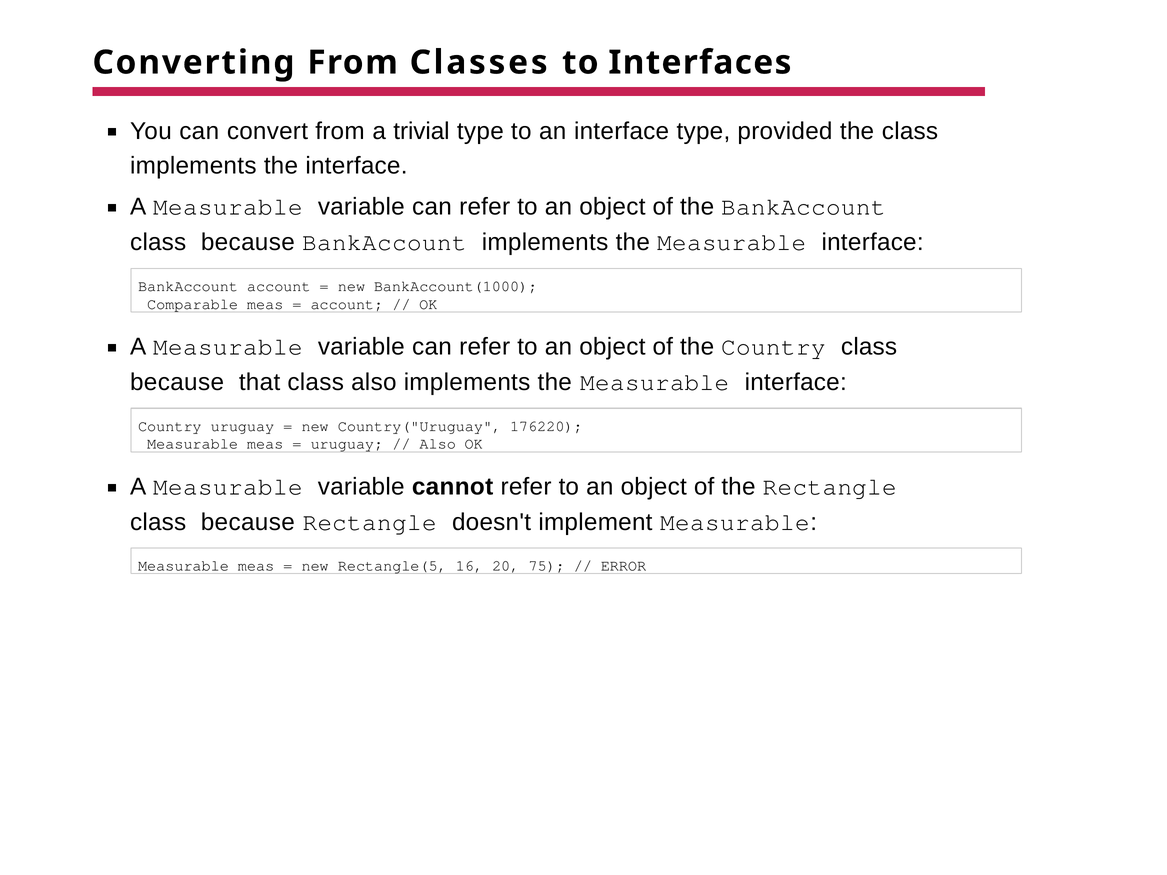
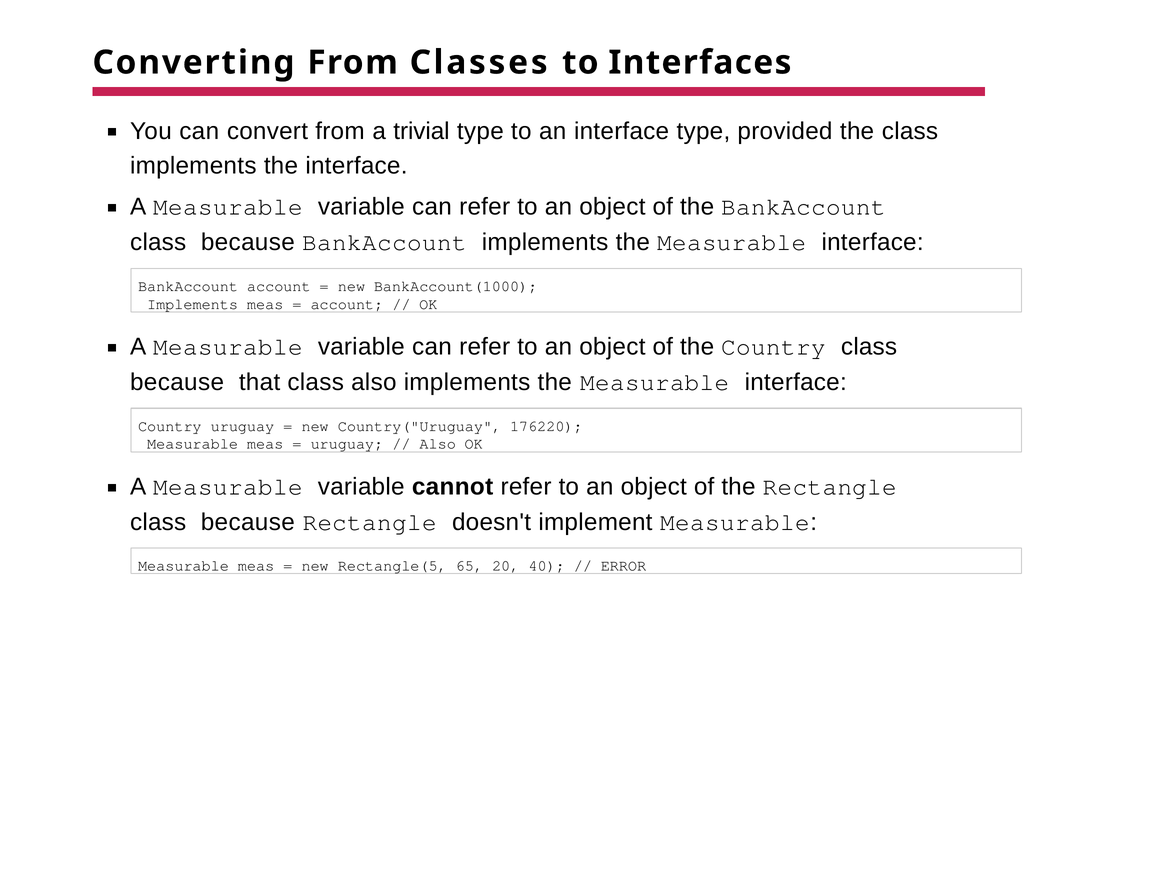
Comparable at (193, 304): Comparable -> Implements
16: 16 -> 65
75: 75 -> 40
